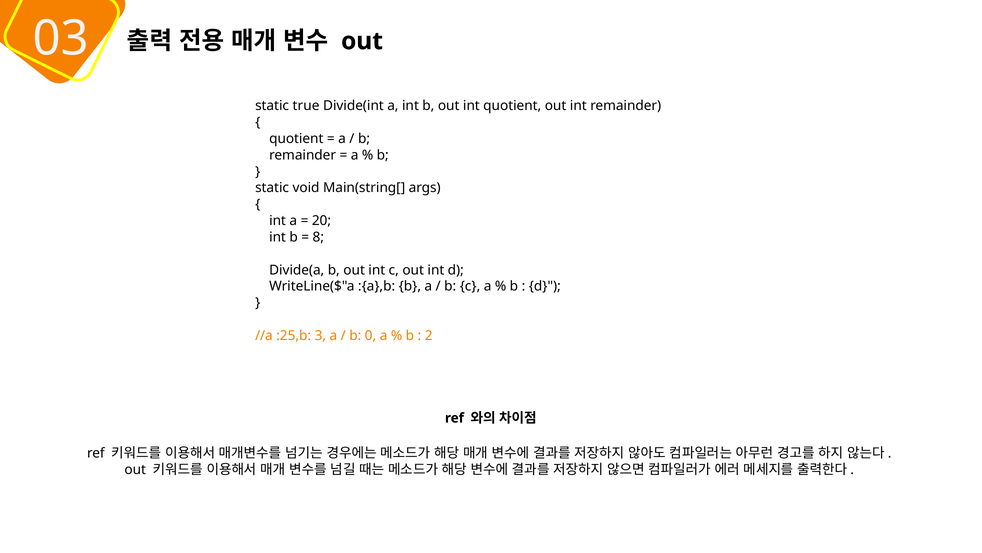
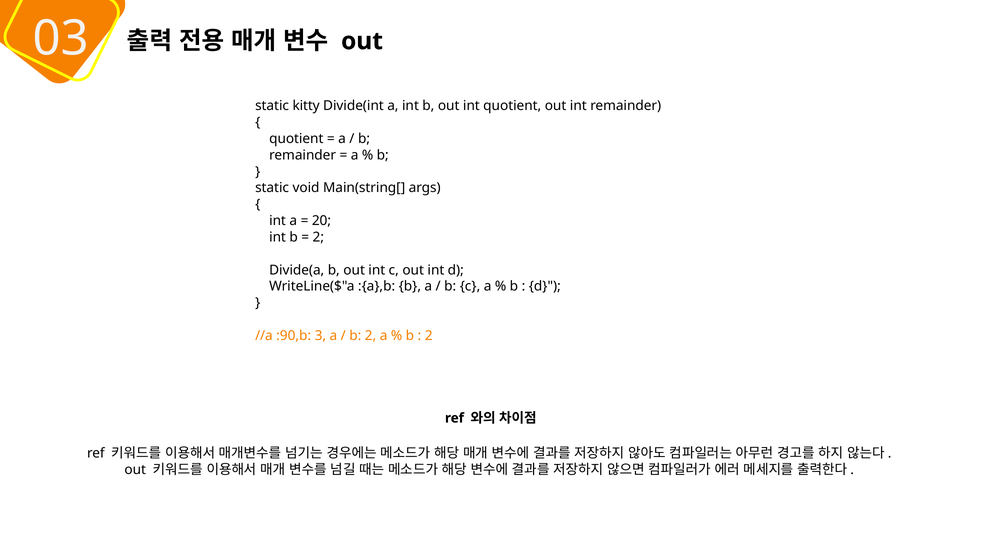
true: true -> kitty
8 at (318, 237): 8 -> 2
:25,b: :25,b -> :90,b
b 0: 0 -> 2
